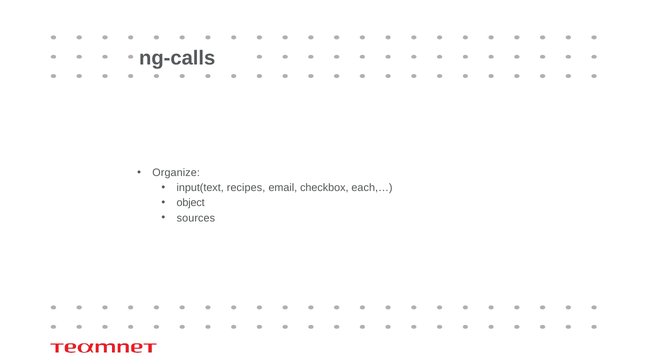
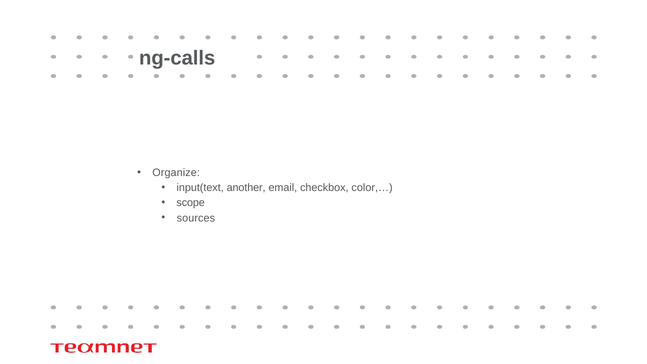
recipes: recipes -> another
each,…: each,… -> color,…
object: object -> scope
